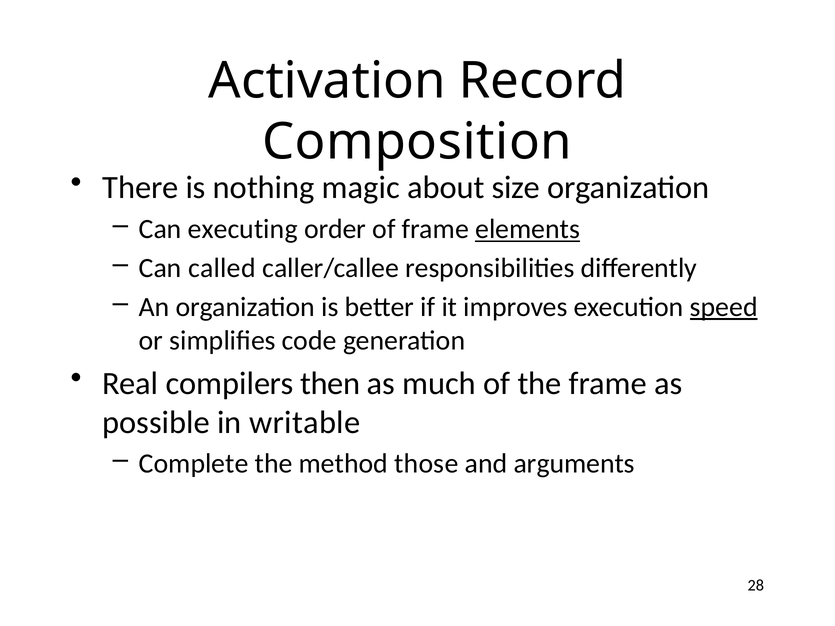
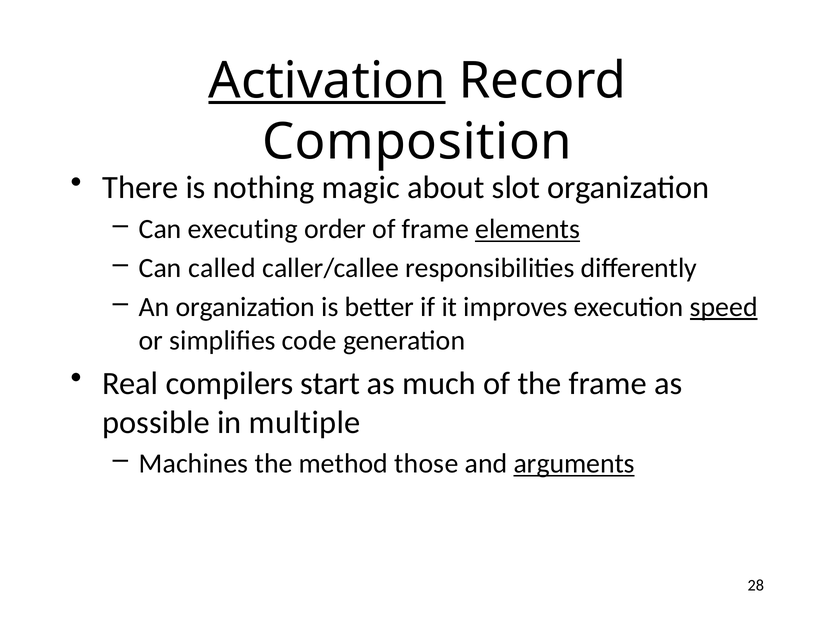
Activation underline: none -> present
size: size -> slot
then: then -> start
writable: writable -> multiple
Complete: Complete -> Machines
arguments underline: none -> present
